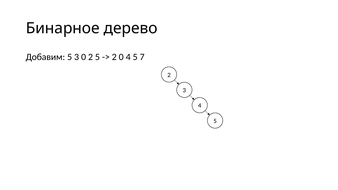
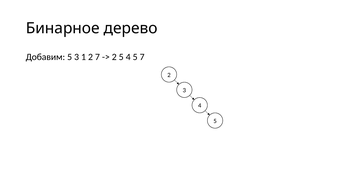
3 0: 0 -> 1
2 5: 5 -> 7
2 0: 0 -> 5
